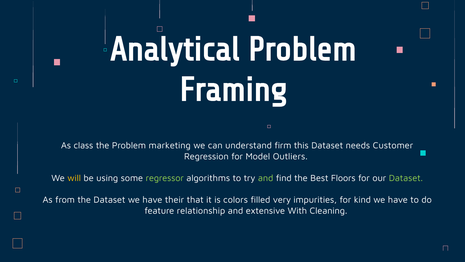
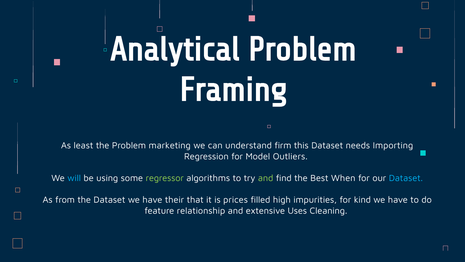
class: class -> least
Customer: Customer -> Importing
will colour: yellow -> light blue
Floors: Floors -> When
Dataset at (406, 178) colour: light green -> light blue
colors: colors -> prices
very: very -> high
With: With -> Uses
